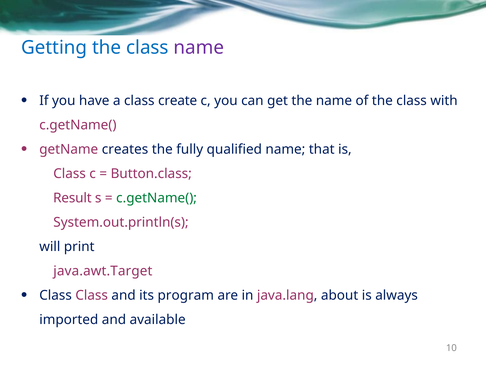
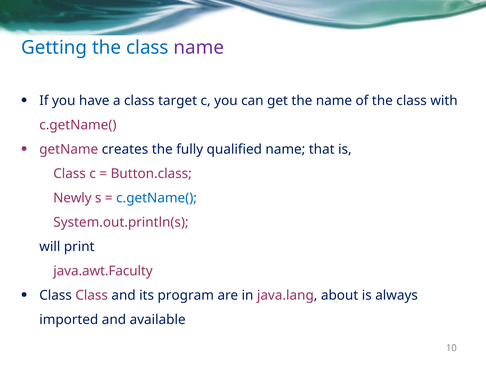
create: create -> target
Result: Result -> Newly
c.getName( at (157, 198) colour: green -> blue
java.awt.Target: java.awt.Target -> java.awt.Faculty
